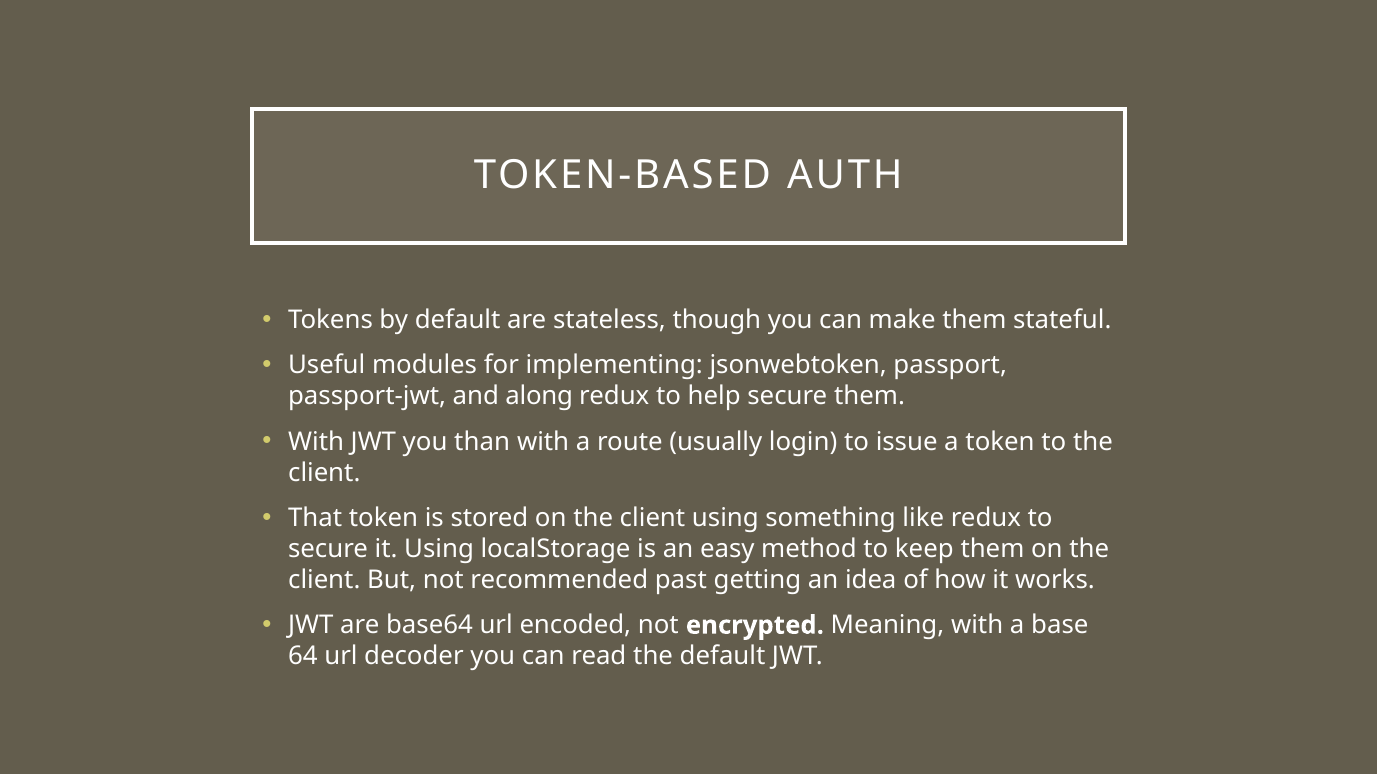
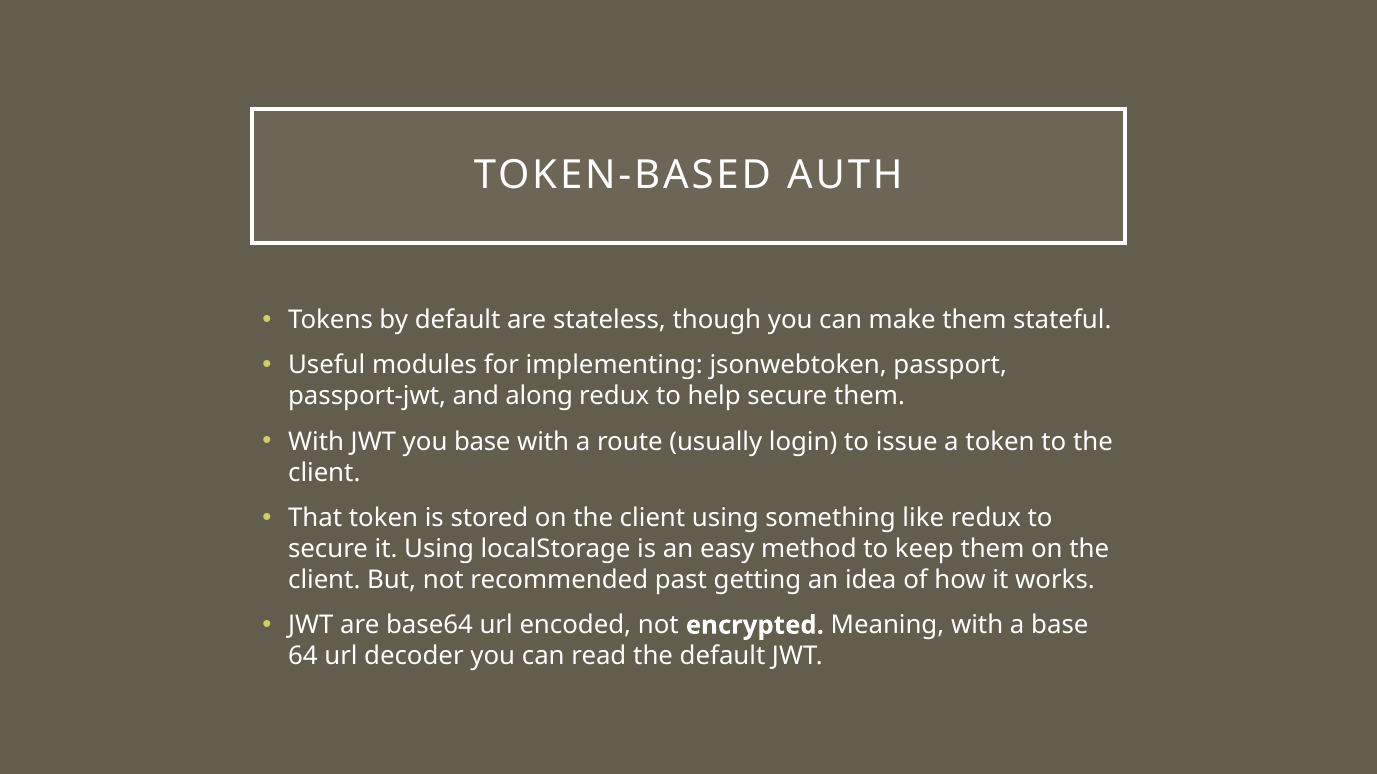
you than: than -> base
